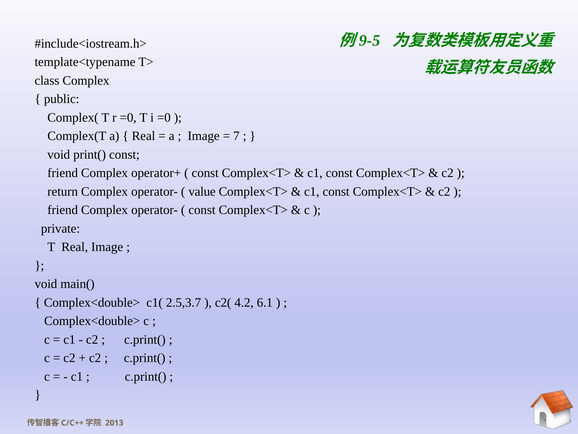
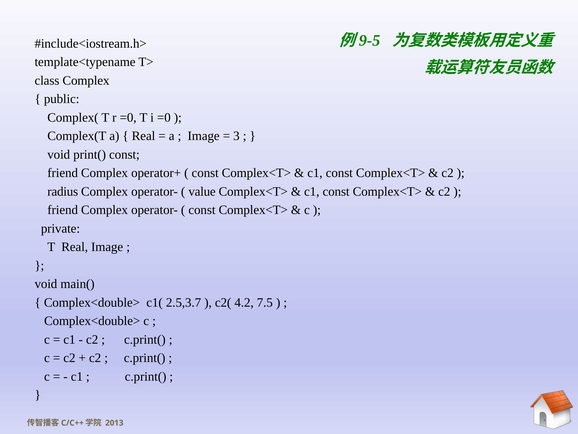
7: 7 -> 3
return: return -> radius
6.1: 6.1 -> 7.5
